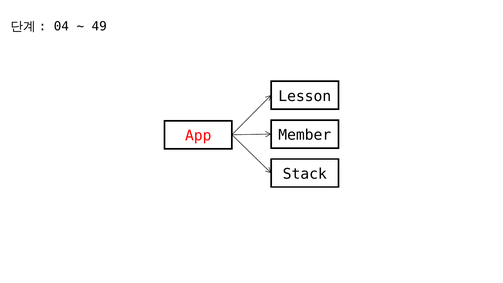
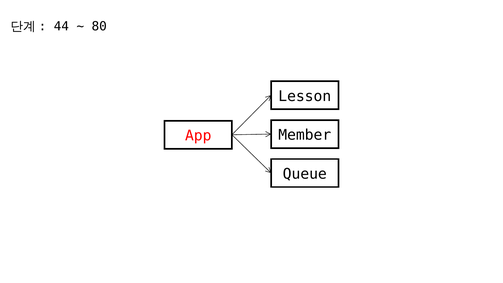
04: 04 -> 44
49: 49 -> 80
Stack: Stack -> Queue
